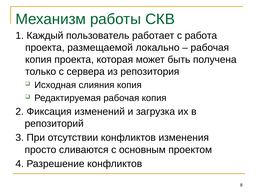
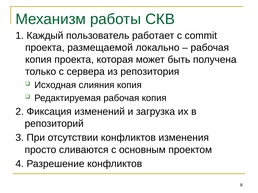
работа: работа -> commit
